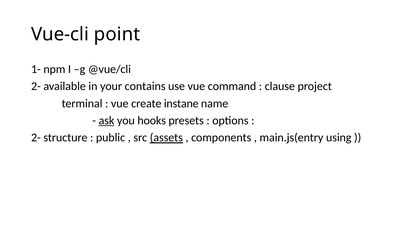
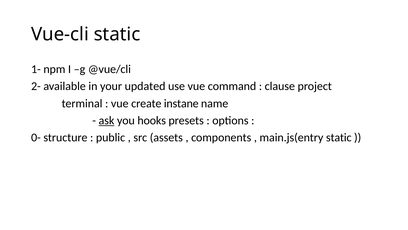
Vue-cli point: point -> static
contains: contains -> updated
2- at (36, 137): 2- -> 0-
assets underline: present -> none
main.js(entry using: using -> static
